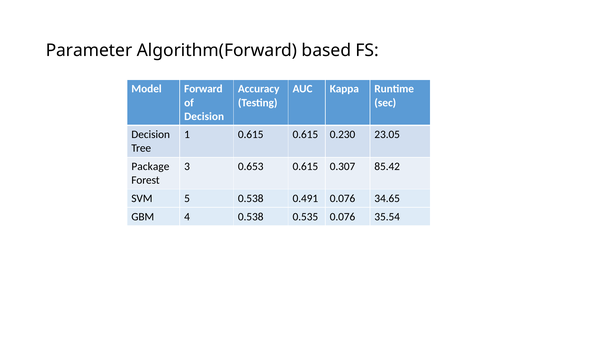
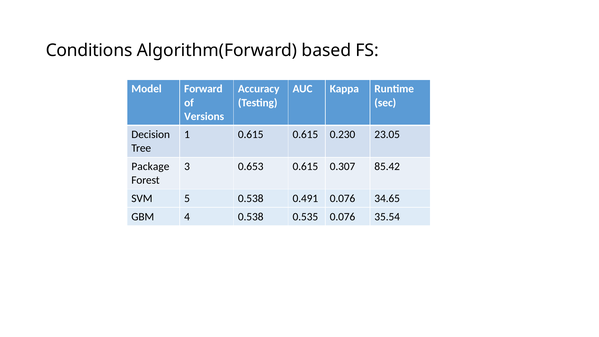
Parameter: Parameter -> Conditions
Decision at (204, 116): Decision -> Versions
